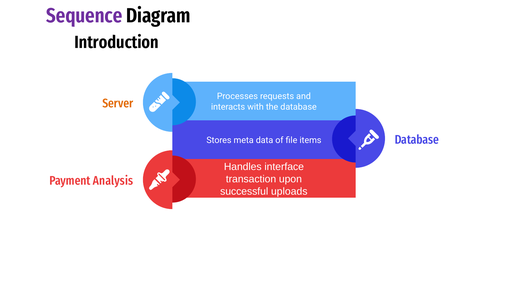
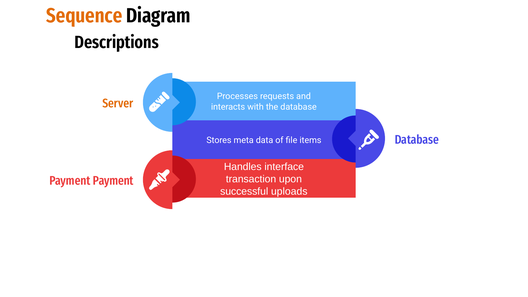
Sequence colour: purple -> orange
Introduction: Introduction -> Descriptions
Payment Analysis: Analysis -> Payment
